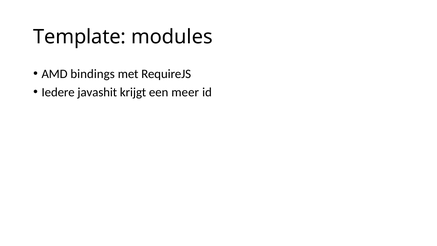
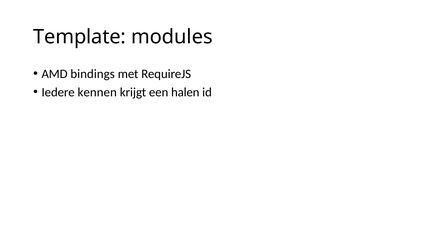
javashit: javashit -> kennen
meer: meer -> halen
